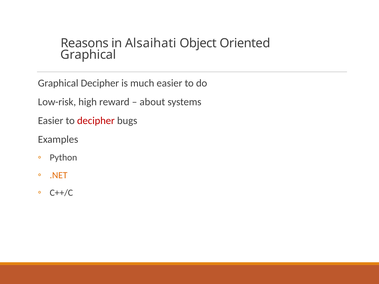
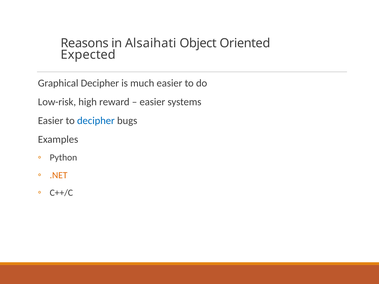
Graphical at (88, 55): Graphical -> Expected
about at (152, 102): about -> easier
decipher at (96, 121) colour: red -> blue
